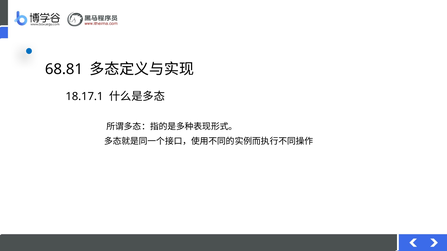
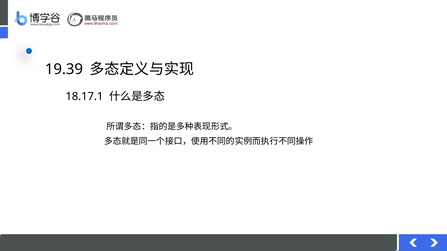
68.81: 68.81 -> 19.39
